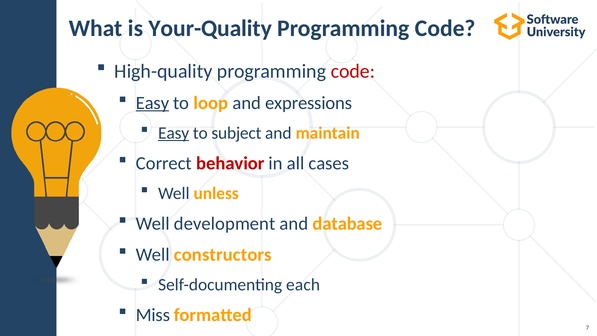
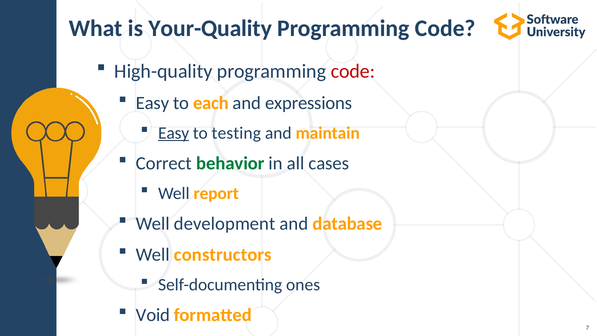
Easy at (153, 103) underline: present -> none
loop: loop -> each
subject: subject -> testing
behavior colour: red -> green
unless: unless -> report
each: each -> ones
Miss: Miss -> Void
